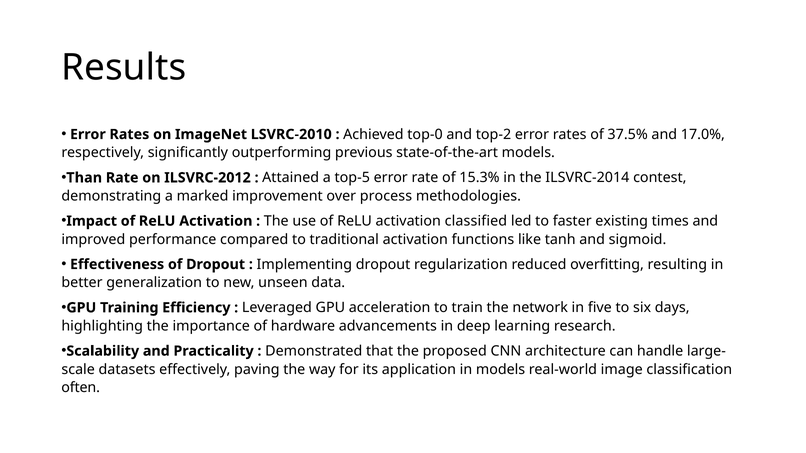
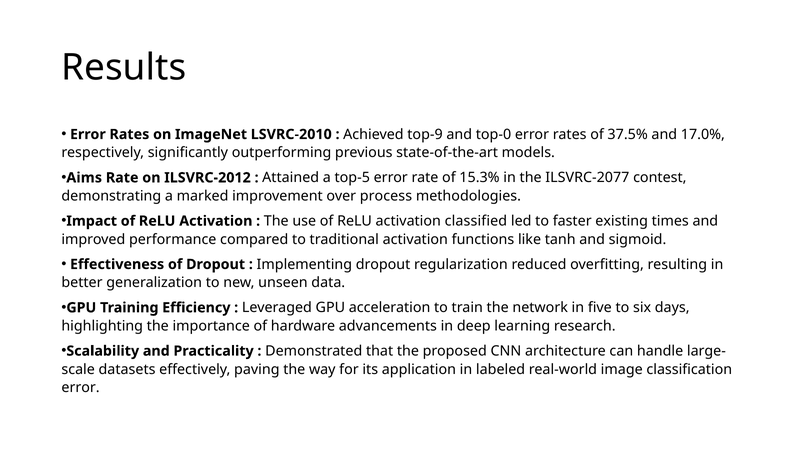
top-0: top-0 -> top-9
top-2: top-2 -> top-0
Than: Than -> Aims
ILSVRC-2014: ILSVRC-2014 -> ILSVRC-2077
in models: models -> labeled
often at (81, 388): often -> error
